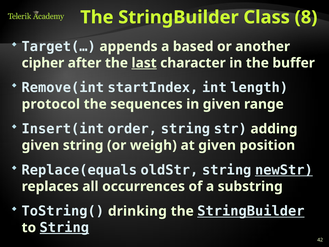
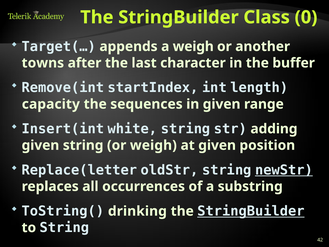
8: 8 -> 0
a based: based -> weigh
cipher: cipher -> towns
last underline: present -> none
protocol: protocol -> capacity
order: order -> white
Replace(equals: Replace(equals -> Replace(letter
String at (64, 227) underline: present -> none
